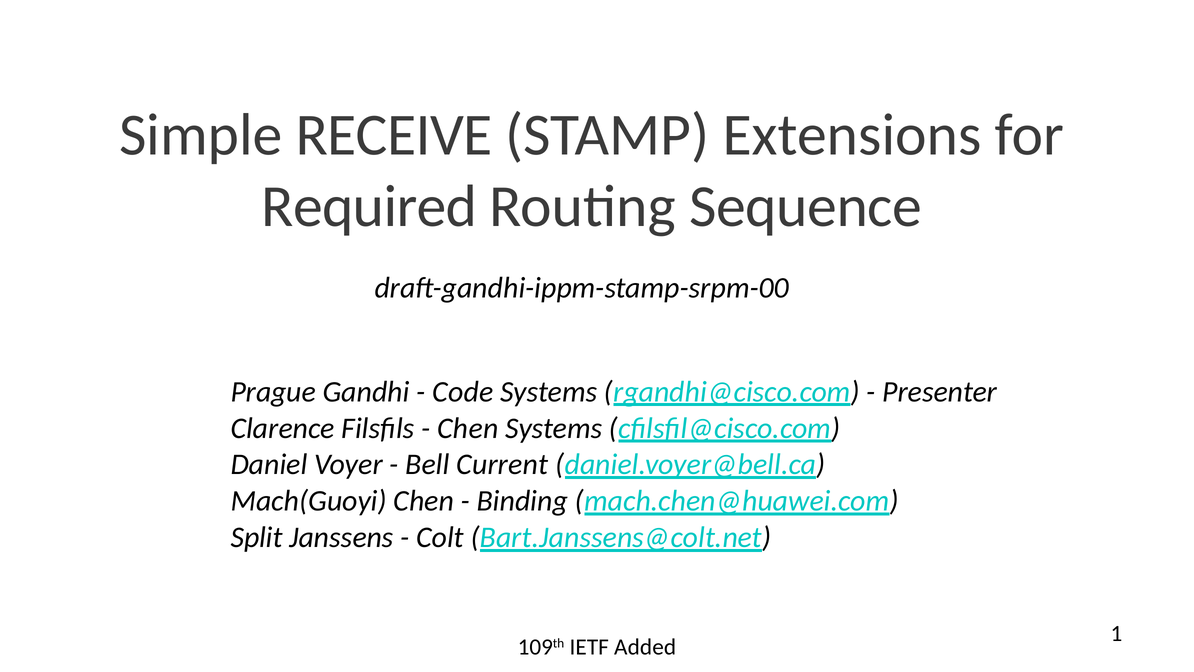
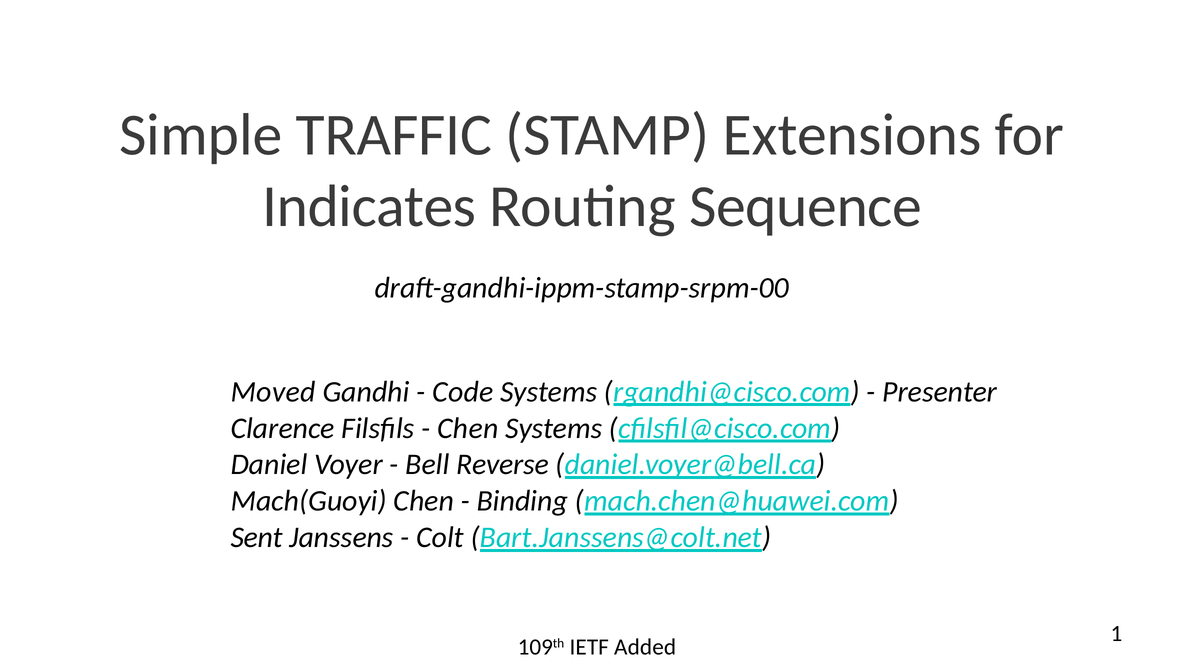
RECEIVE: RECEIVE -> TRAFFIC
Required: Required -> Indicates
Prague: Prague -> Moved
Current: Current -> Reverse
Split: Split -> Sent
